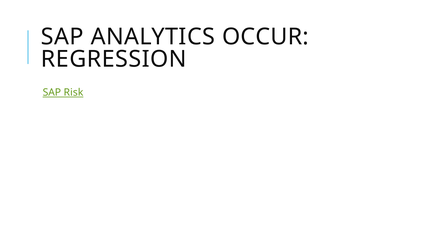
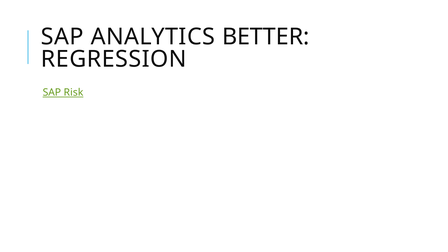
OCCUR: OCCUR -> BETTER
